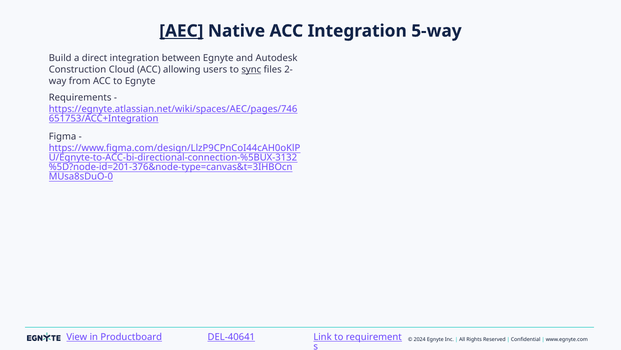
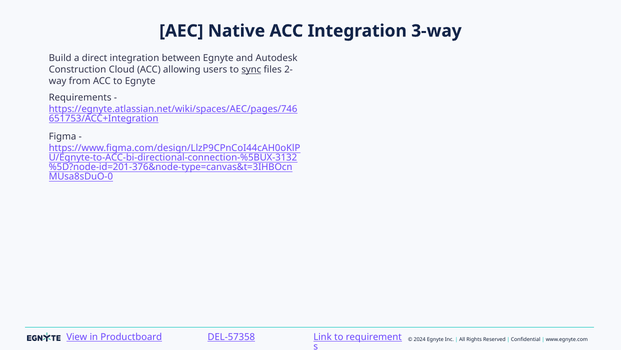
AEC underline: present -> none
5-way: 5-way -> 3-way
DEL-40641: DEL-40641 -> DEL-57358
